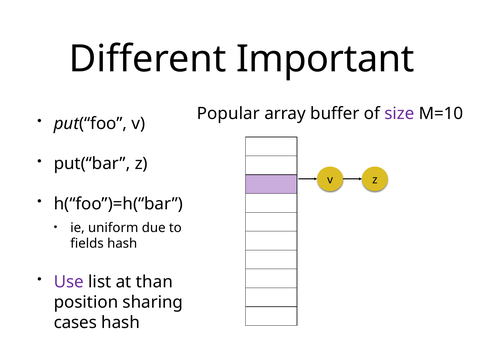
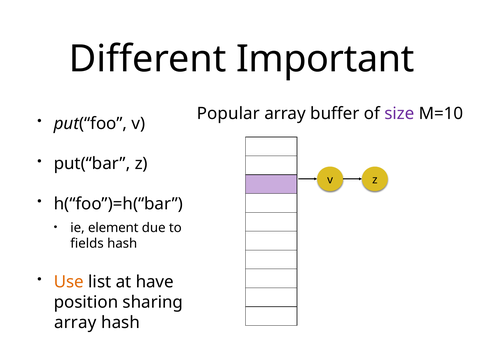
uniform: uniform -> element
Use colour: purple -> orange
than: than -> have
cases at (75, 323): cases -> array
